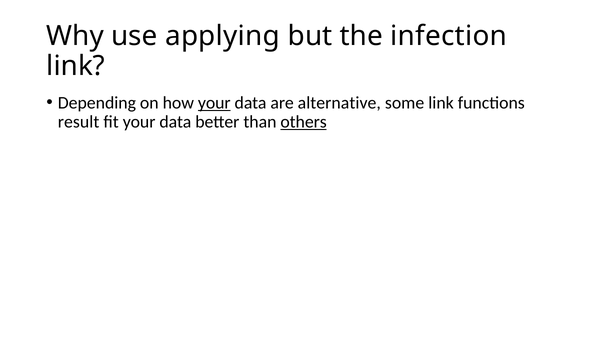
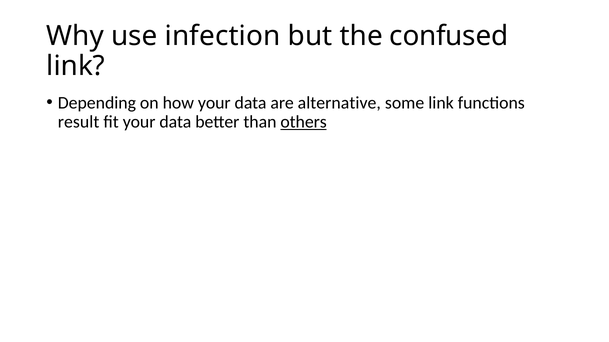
applying: applying -> infection
infection: infection -> confused
your at (214, 103) underline: present -> none
